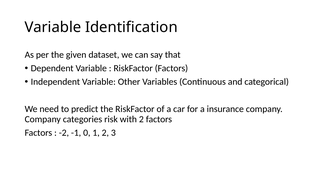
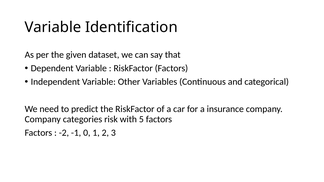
with 2: 2 -> 5
